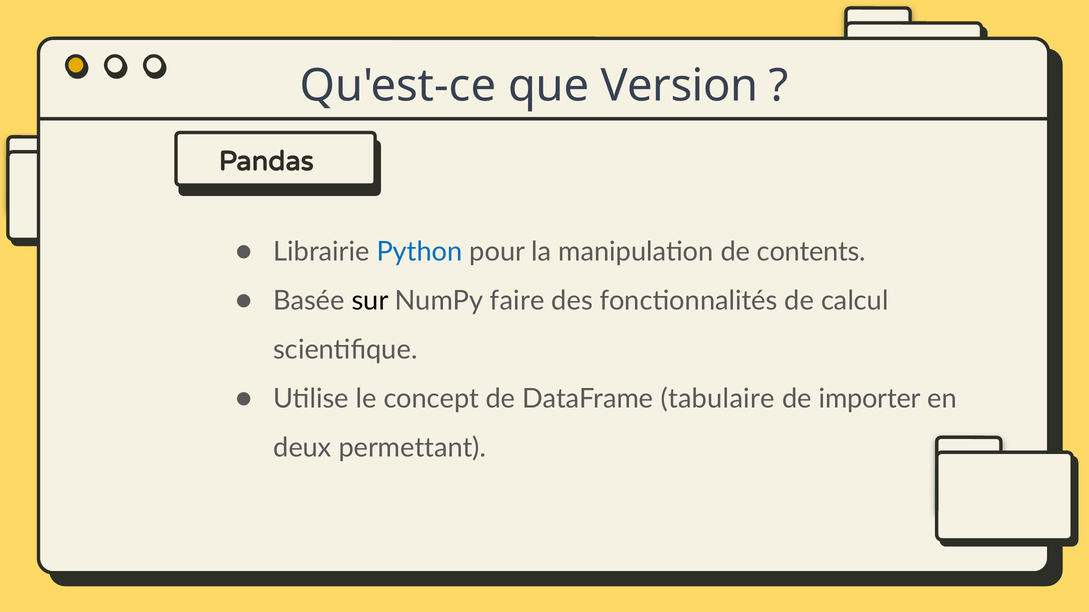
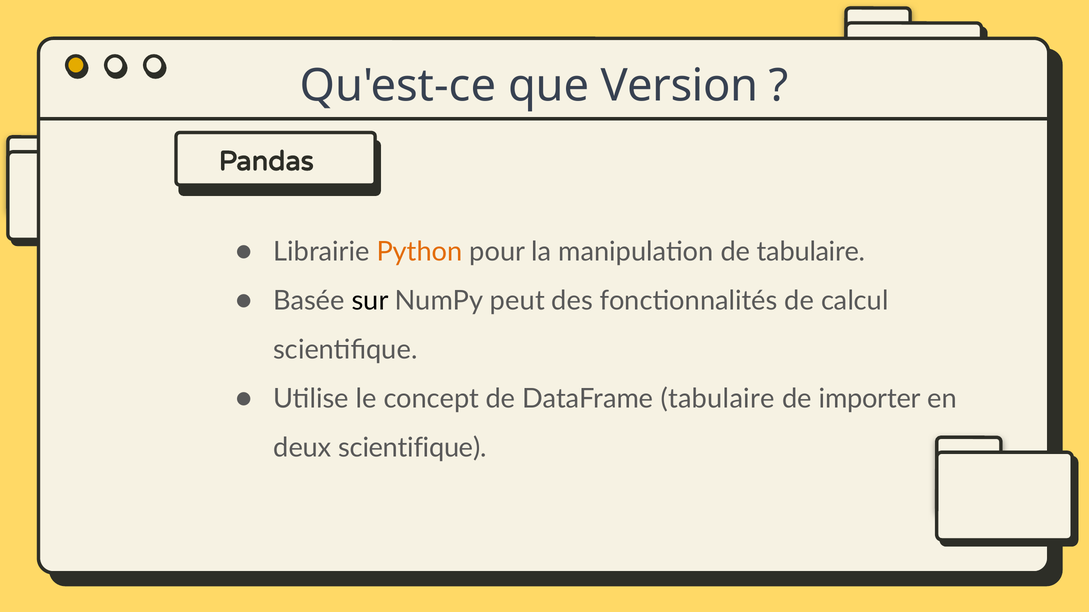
Python colour: blue -> orange
de contents: contents -> tabulaire
faire: faire -> peut
deux permettant: permettant -> scientifique
